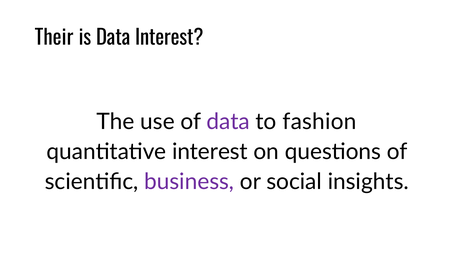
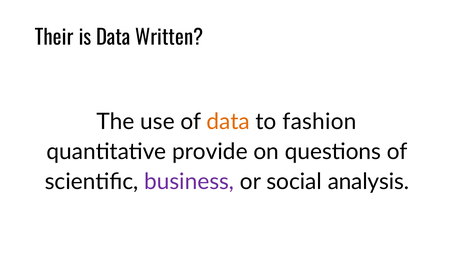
Data Interest: Interest -> Written
data at (228, 122) colour: purple -> orange
quantitative interest: interest -> provide
insights: insights -> analysis
